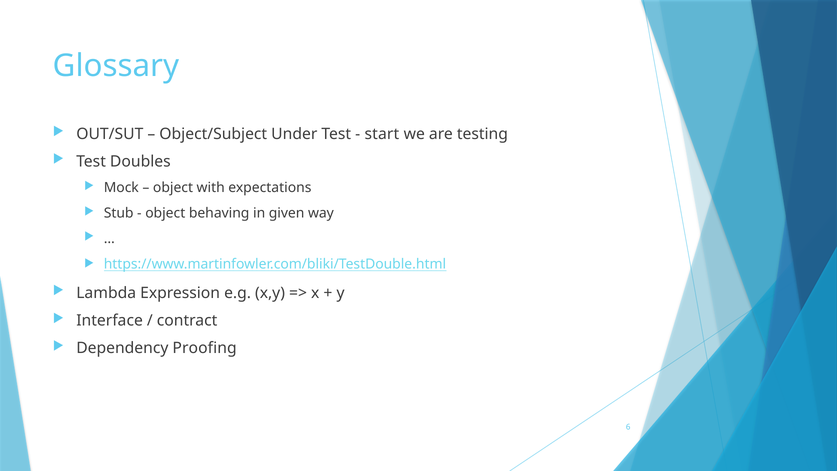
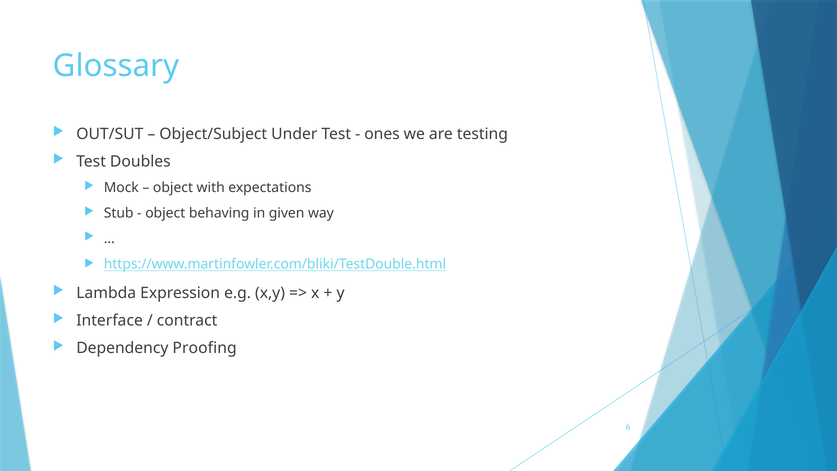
start: start -> ones
